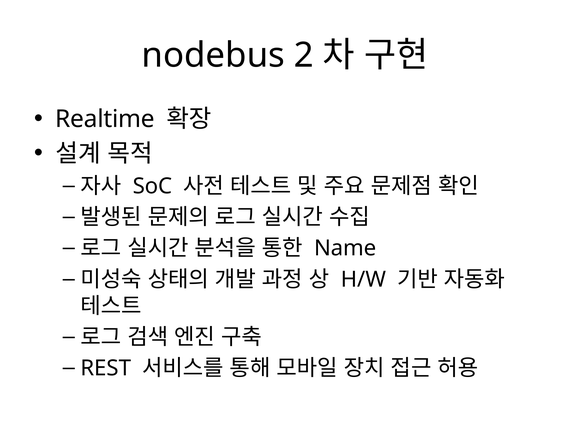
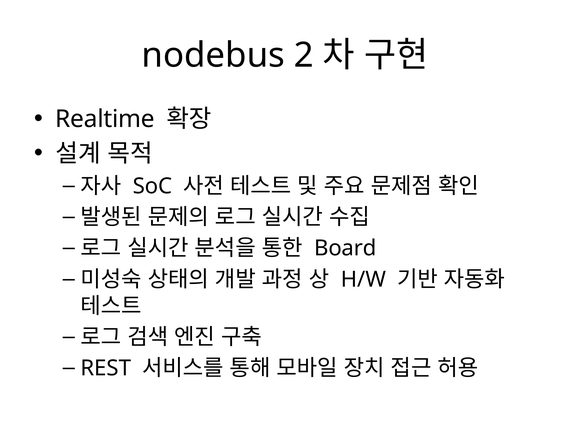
Name: Name -> Board
